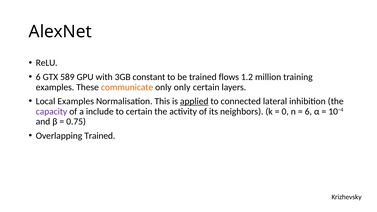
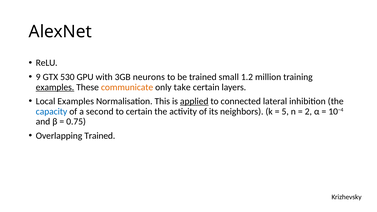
6 at (38, 77): 6 -> 9
589: 589 -> 530
constant: constant -> neurons
flows: flows -> small
examples at (55, 87) underline: none -> present
only only: only -> take
capacity colour: purple -> blue
include: include -> second
0: 0 -> 5
6 at (308, 111): 6 -> 2
